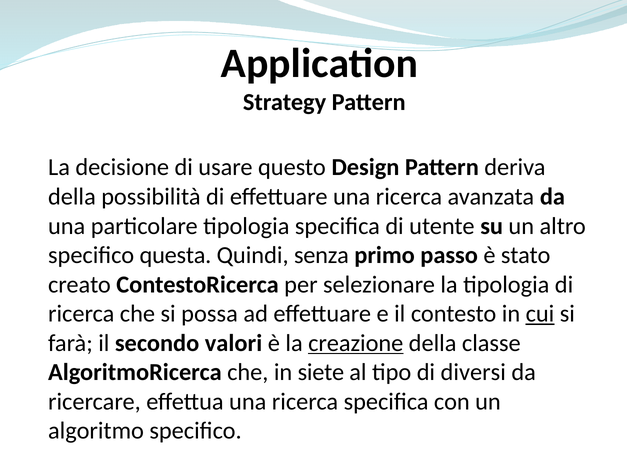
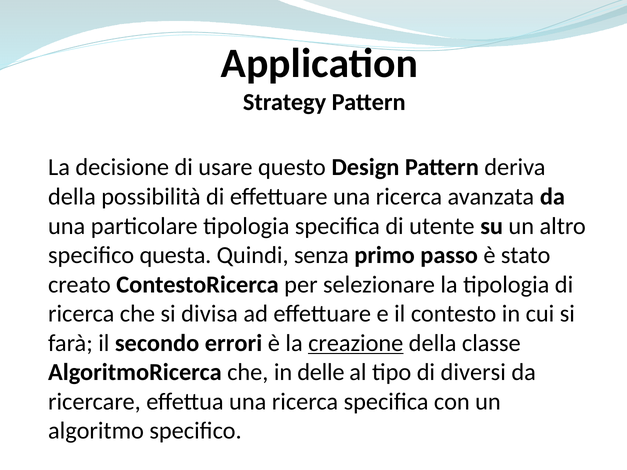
possa: possa -> divisa
cui underline: present -> none
valori: valori -> errori
siete: siete -> delle
